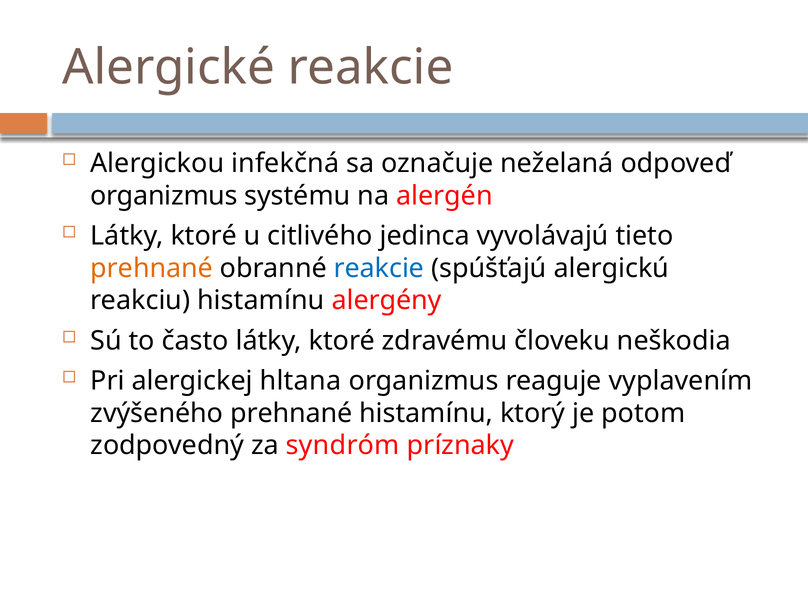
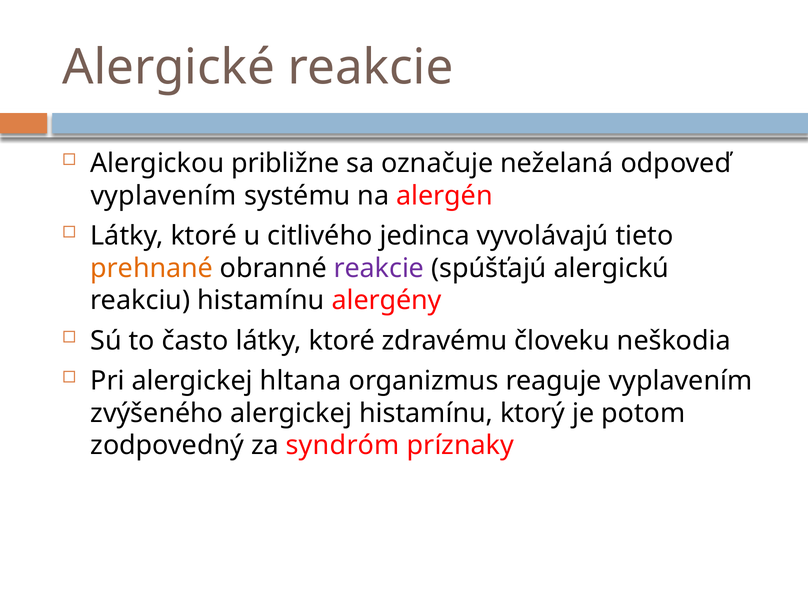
infekčná: infekčná -> približne
organizmus at (164, 196): organizmus -> vyplavením
reakcie at (379, 268) colour: blue -> purple
zvýšeného prehnané: prehnané -> alergickej
